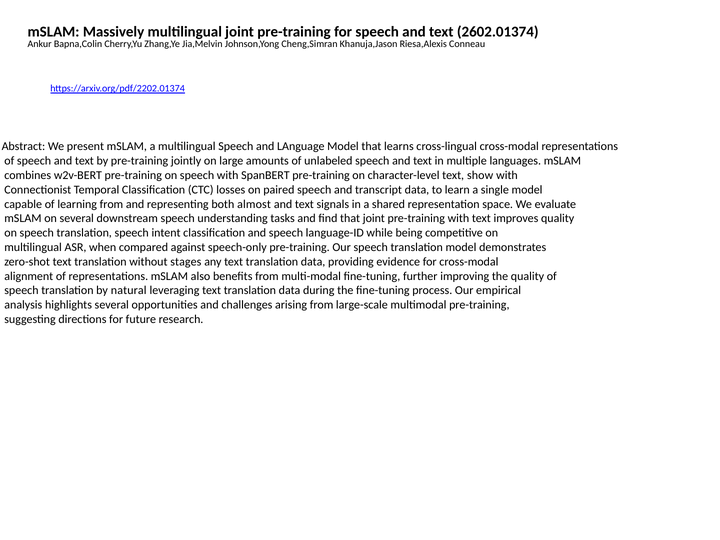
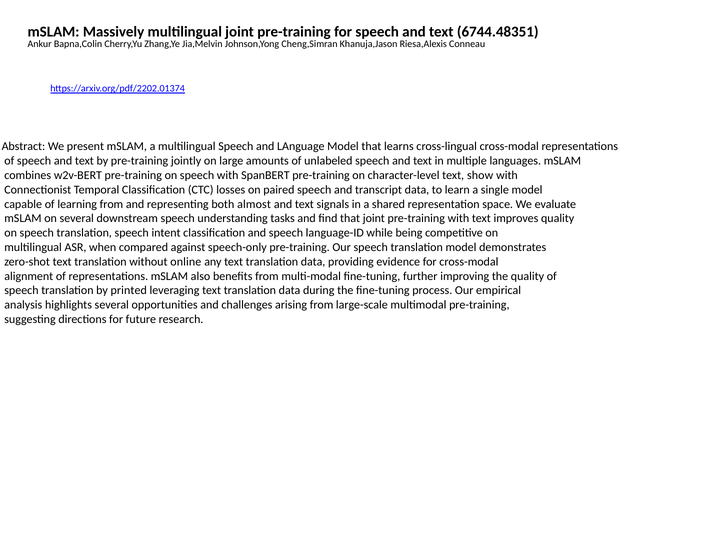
2602.01374: 2602.01374 -> 6744.48351
stages: stages -> online
natural: natural -> printed
